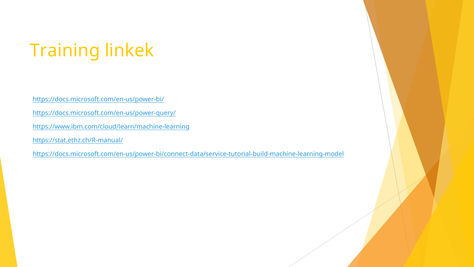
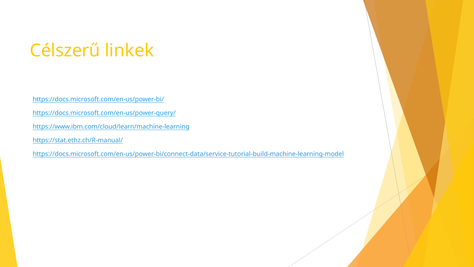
Training: Training -> Célszerű
